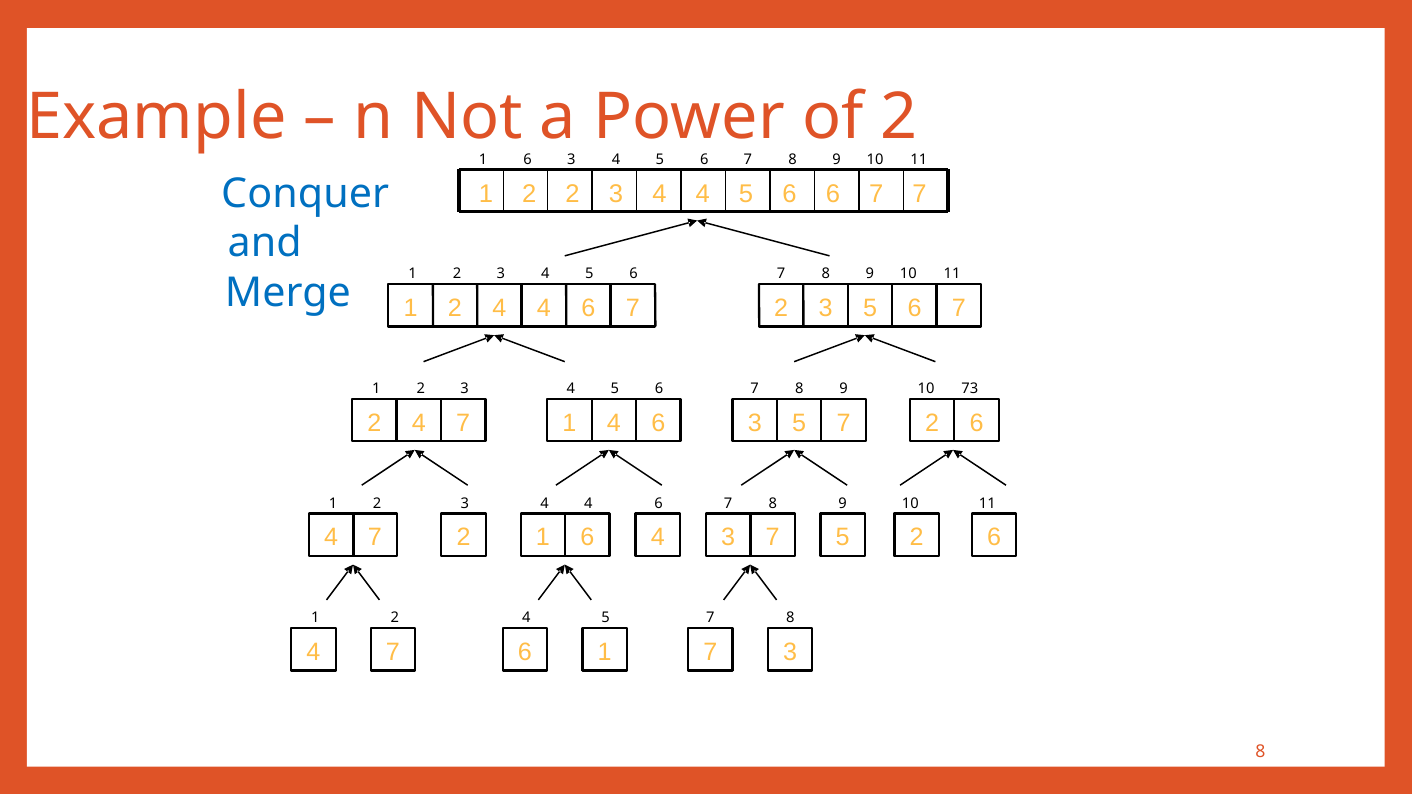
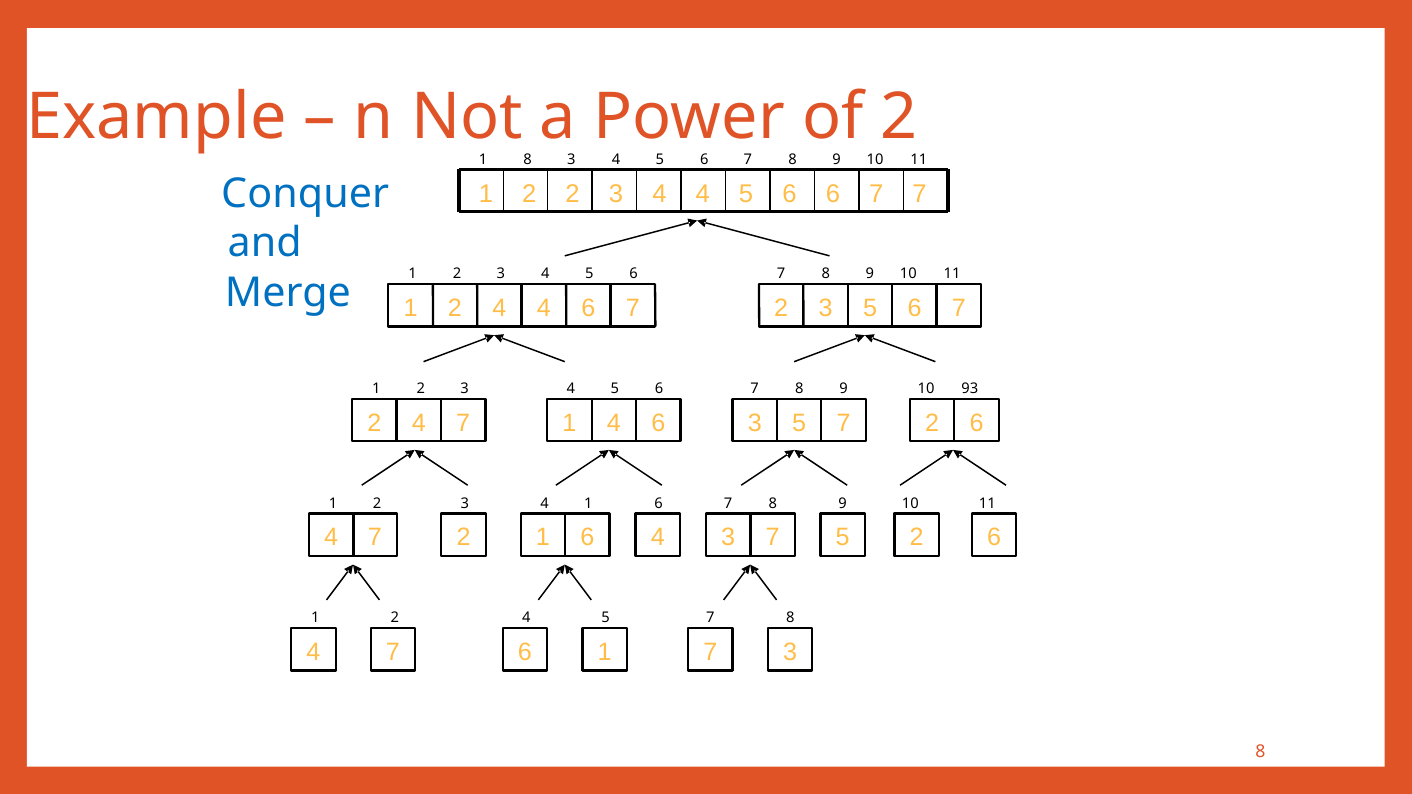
6 at (528, 159): 6 -> 8
73: 73 -> 93
4 at (588, 503): 4 -> 1
